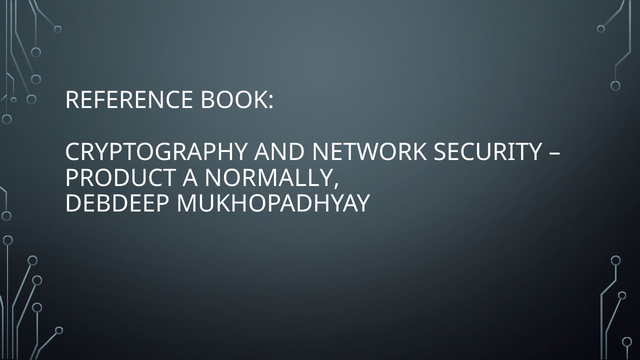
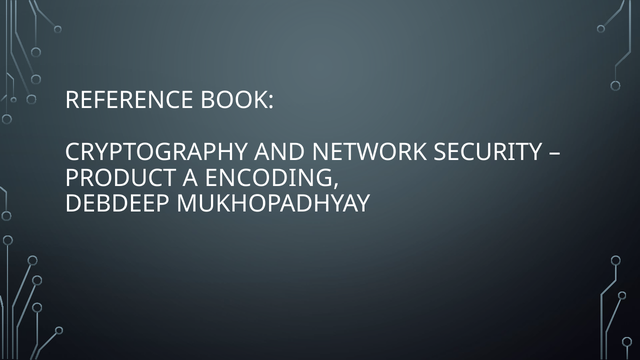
NORMALLY: NORMALLY -> ENCODING
